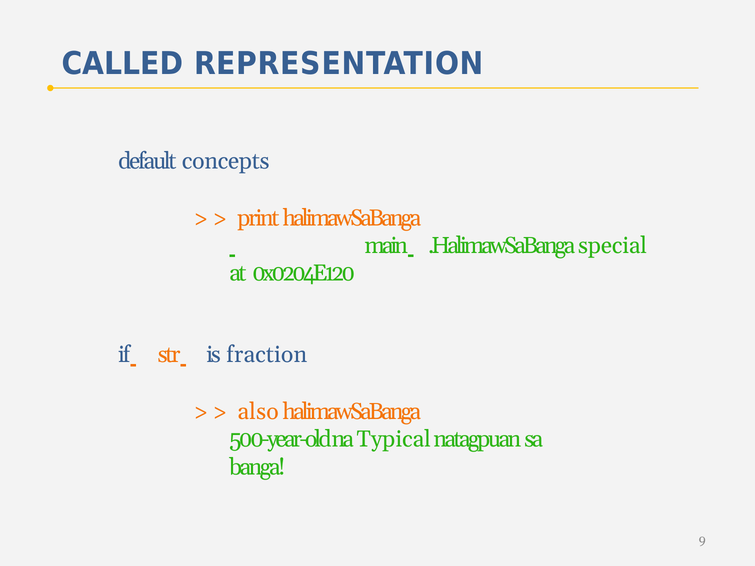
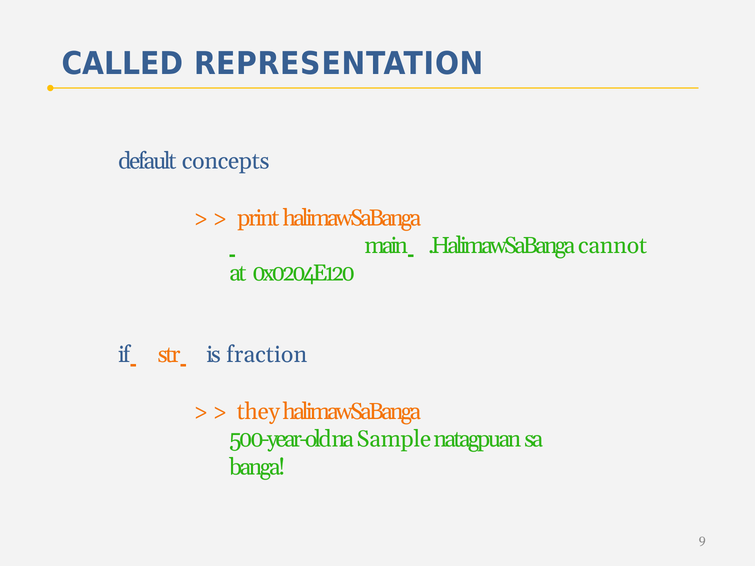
special: special -> cannot
also: also -> they
Typical: Typical -> Sample
